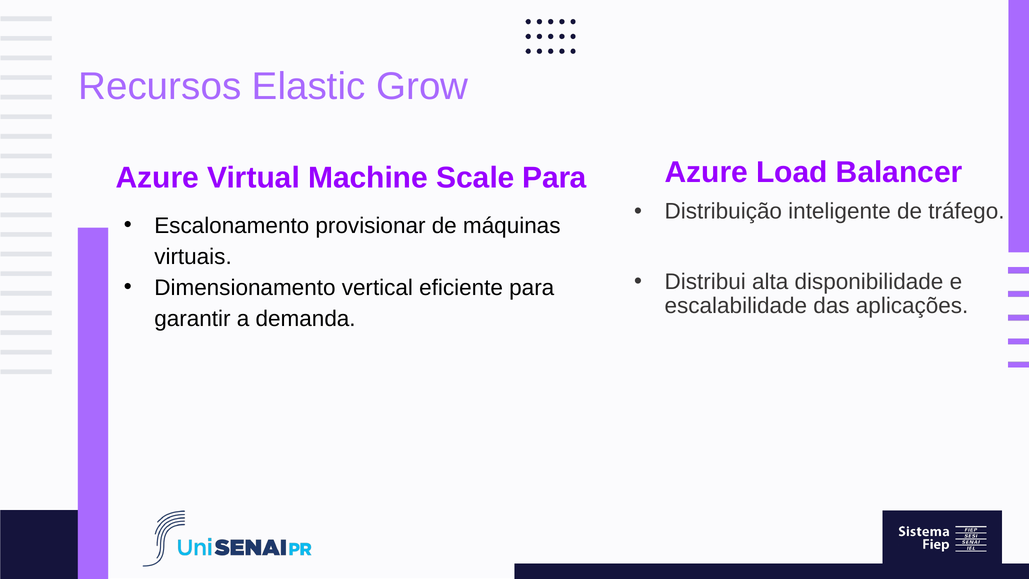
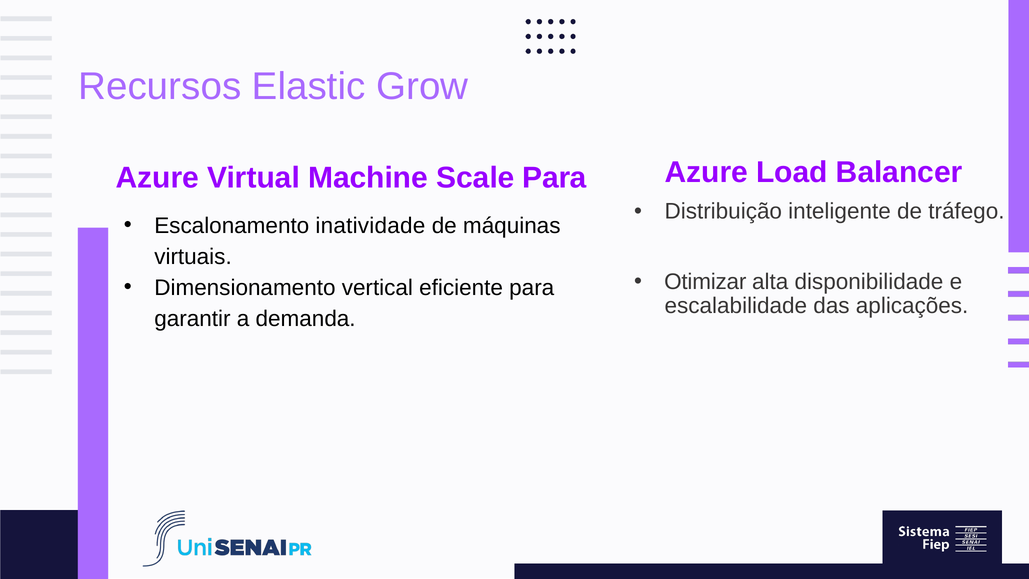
provisionar: provisionar -> inatividade
Distribui: Distribui -> Otimizar
